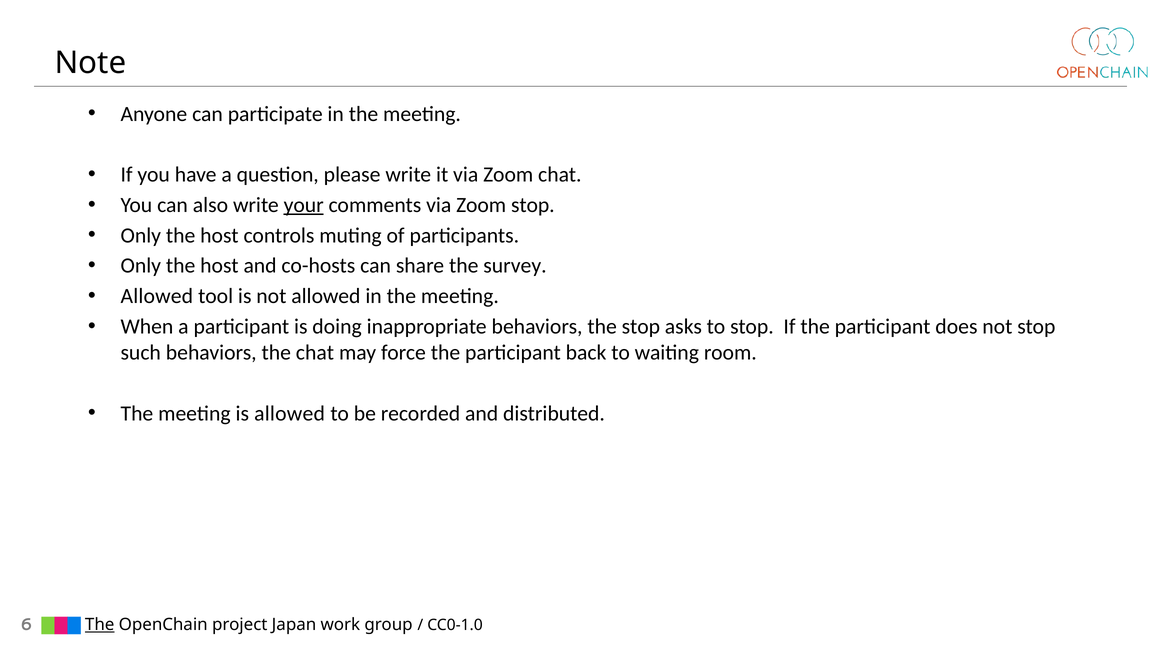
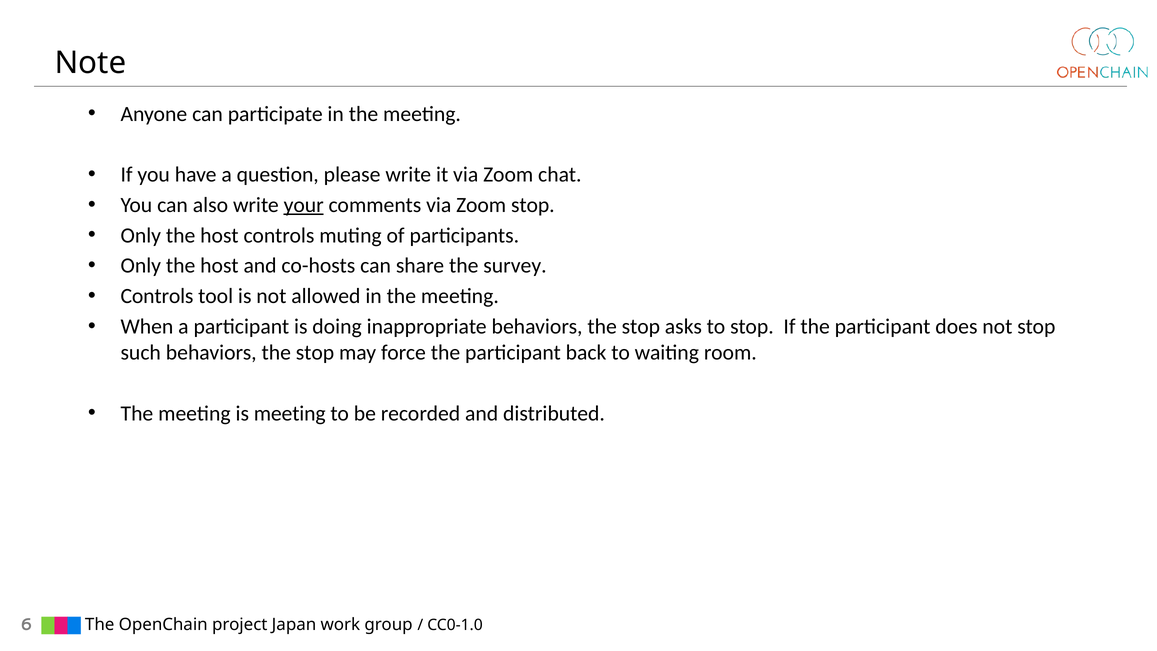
Allowed at (157, 296): Allowed -> Controls
such behaviors the chat: chat -> stop
is allowed: allowed -> meeting
The at (100, 625) underline: present -> none
